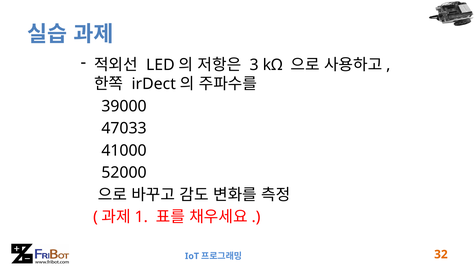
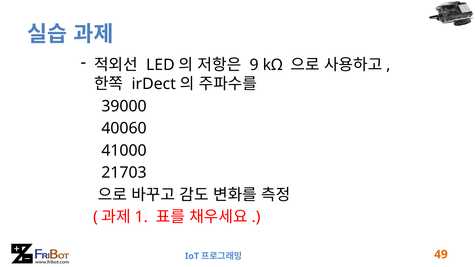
3: 3 -> 9
47033: 47033 -> 40060
52000: 52000 -> 21703
32: 32 -> 49
